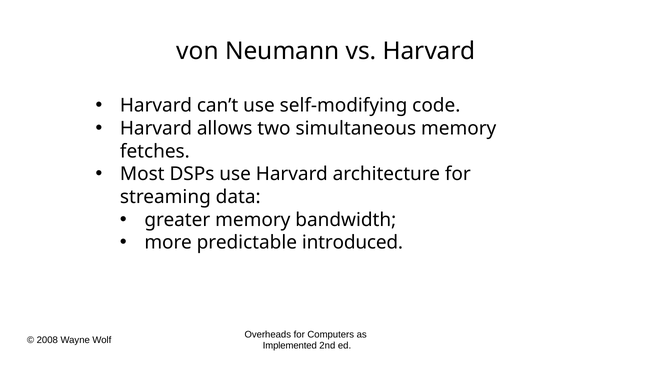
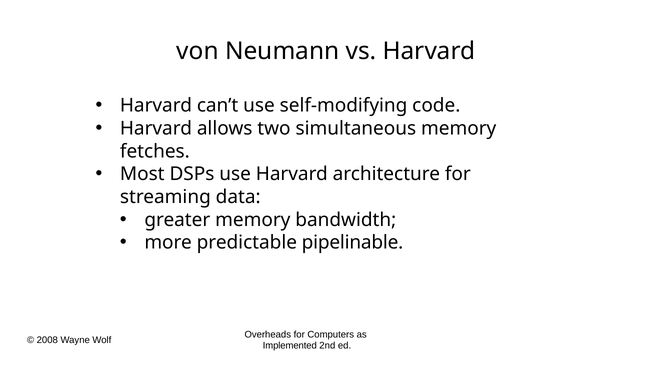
introduced: introduced -> pipelinable
